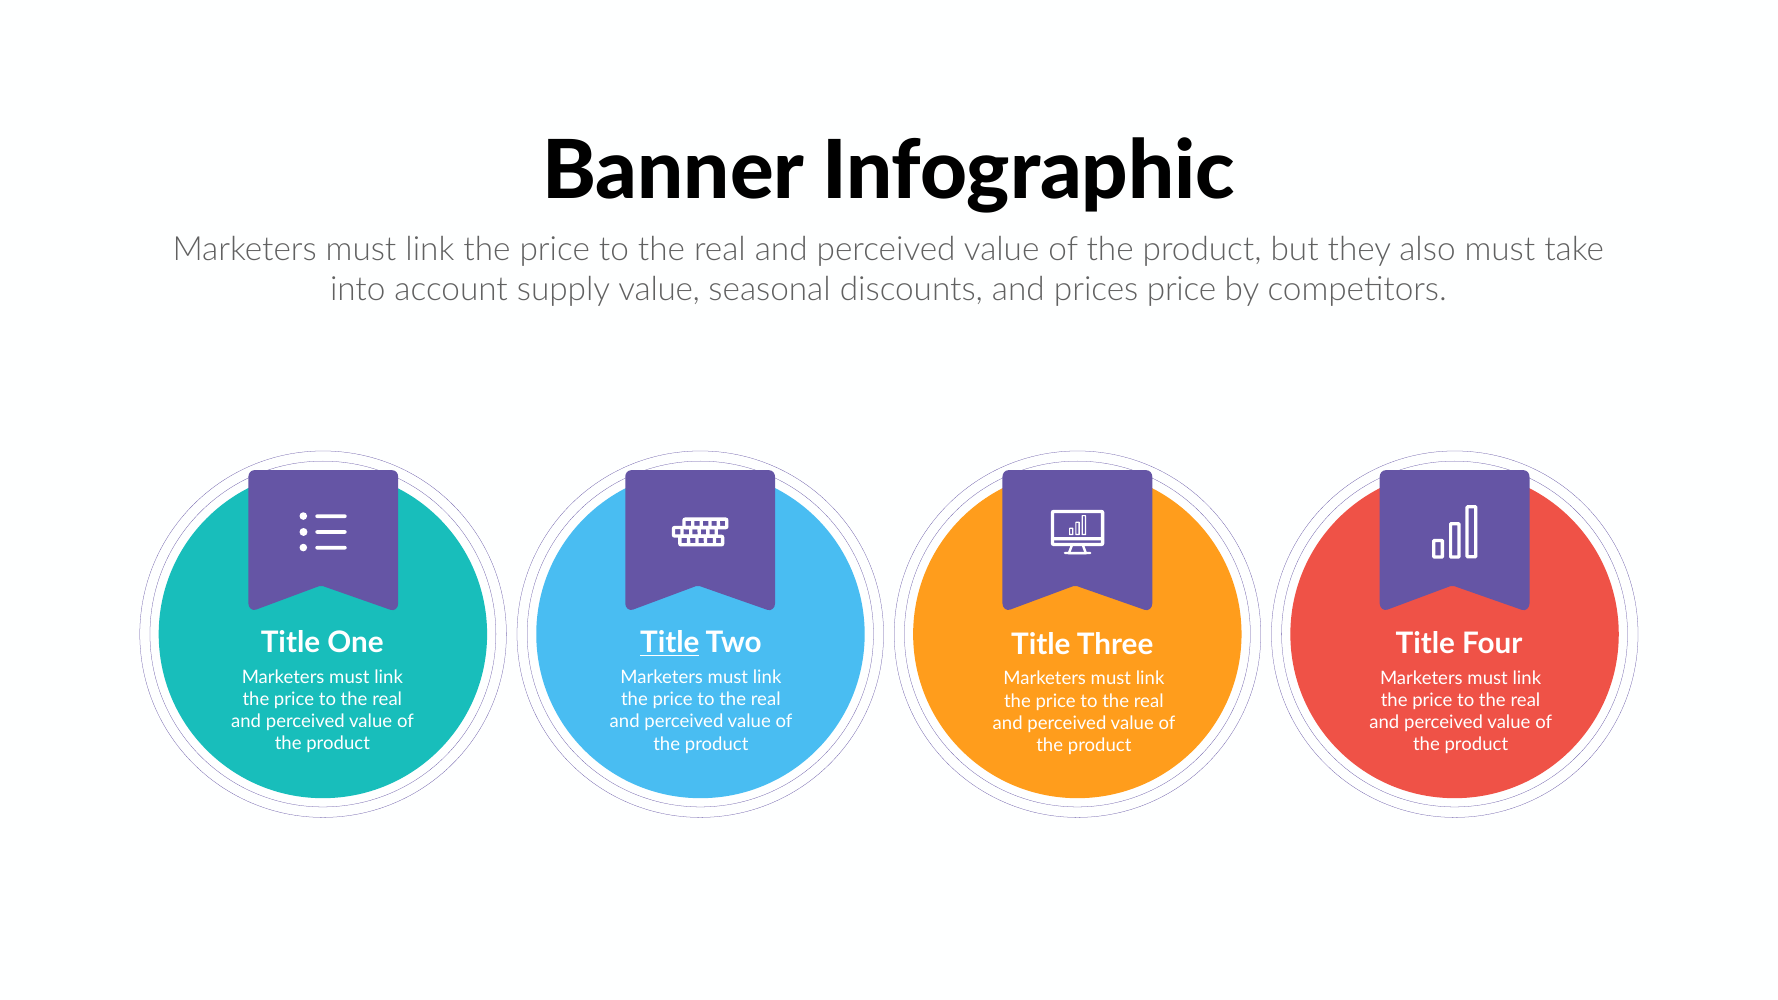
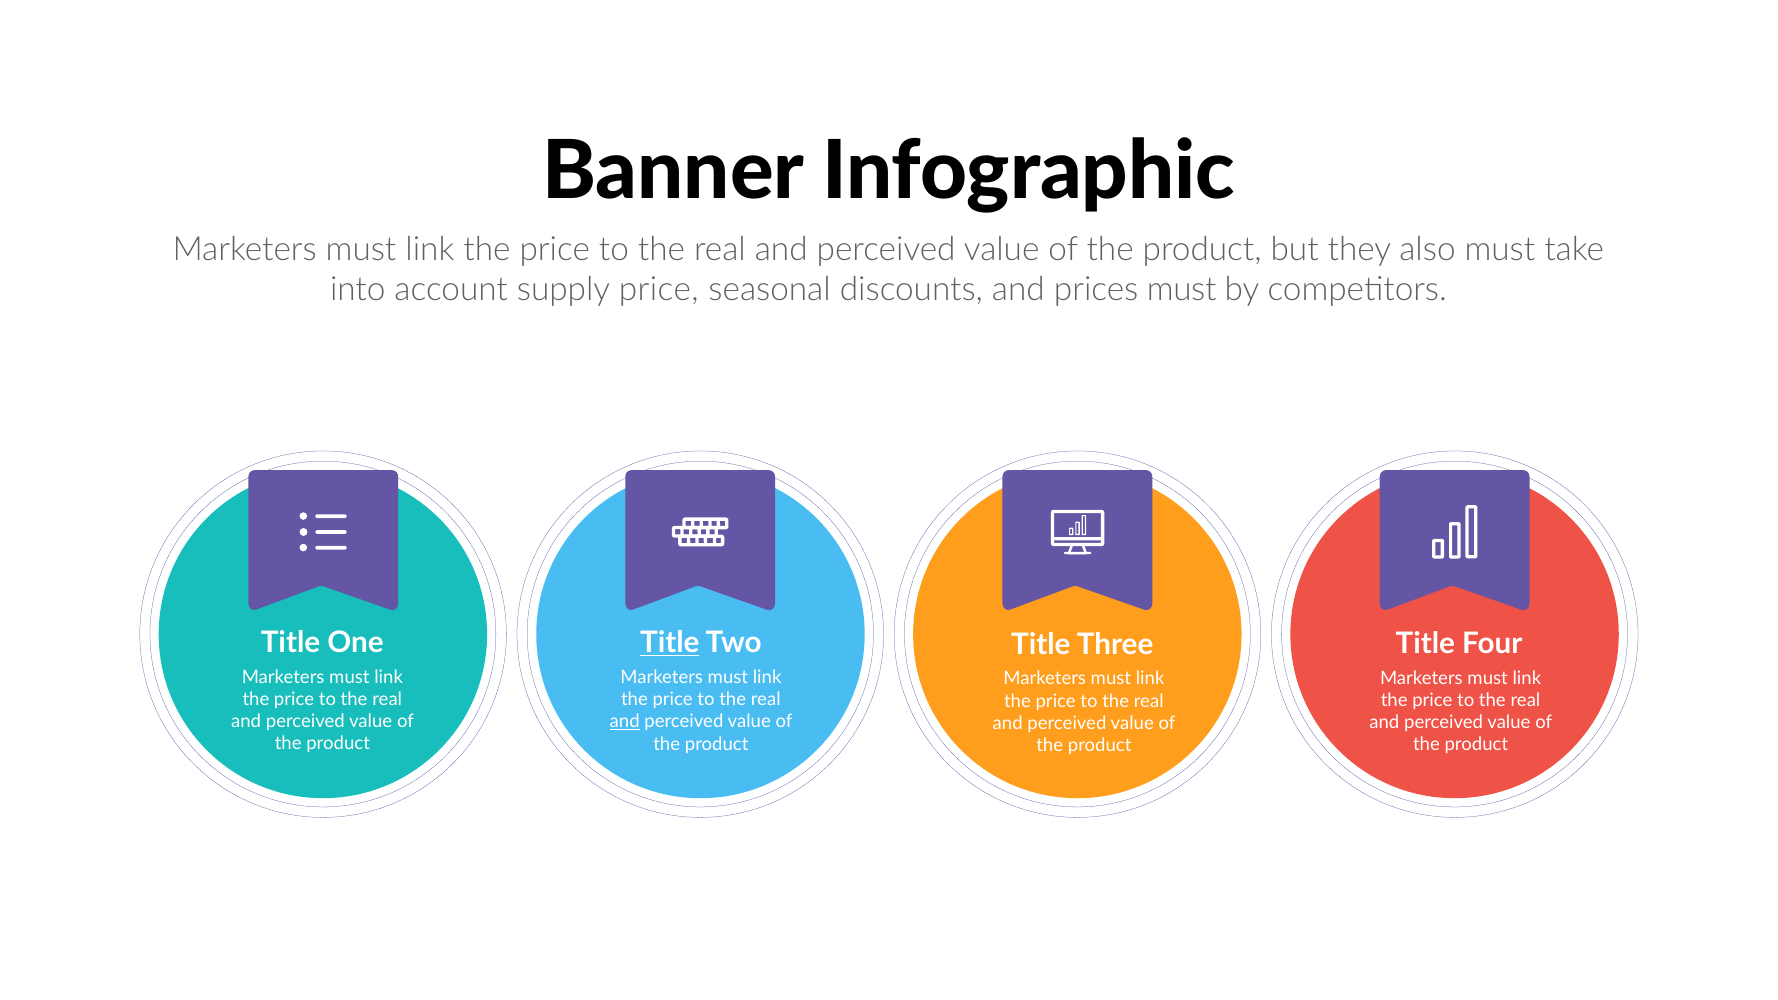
supply value: value -> price
prices price: price -> must
and at (625, 722) underline: none -> present
